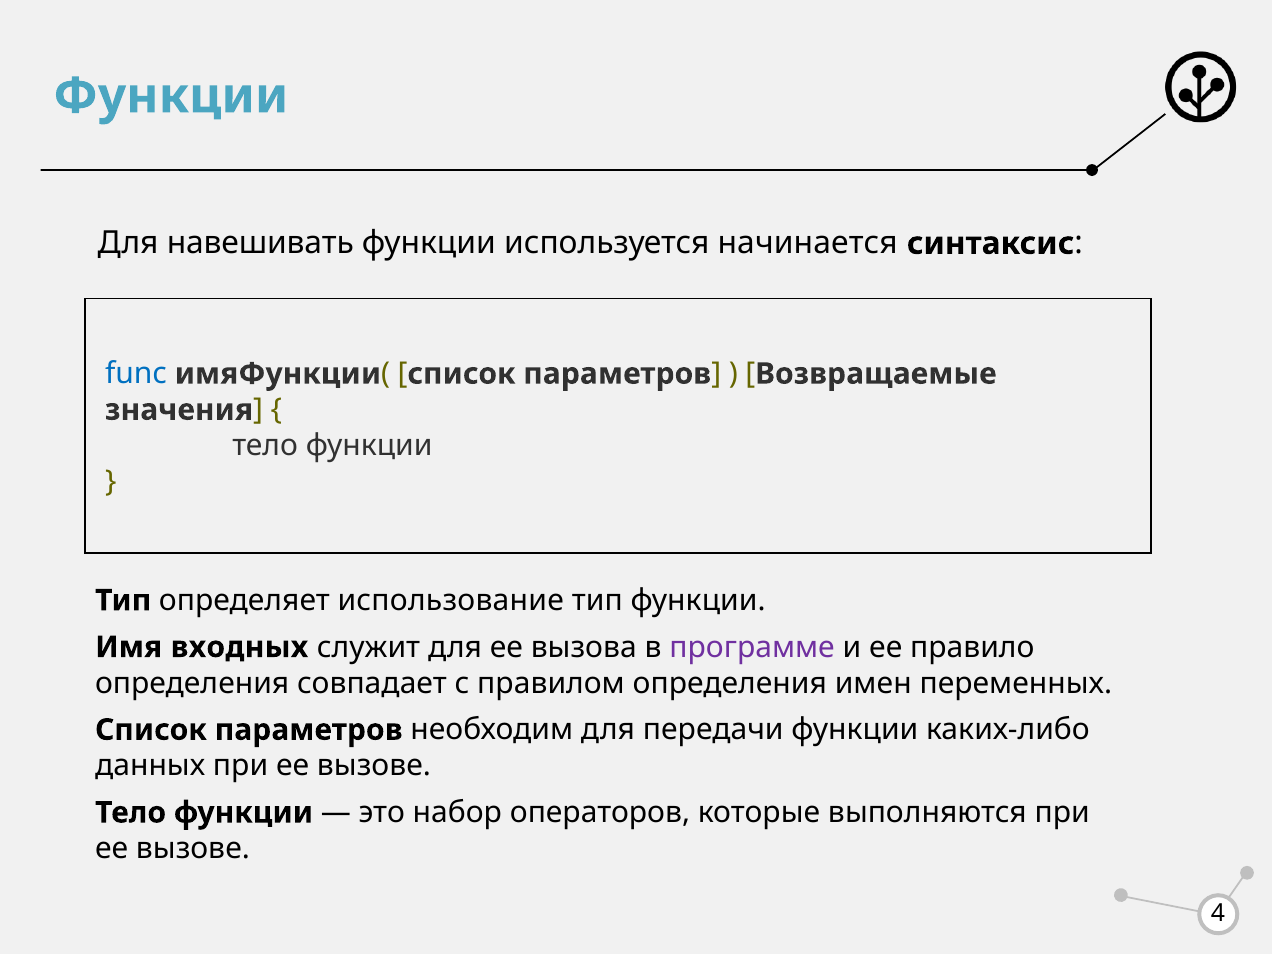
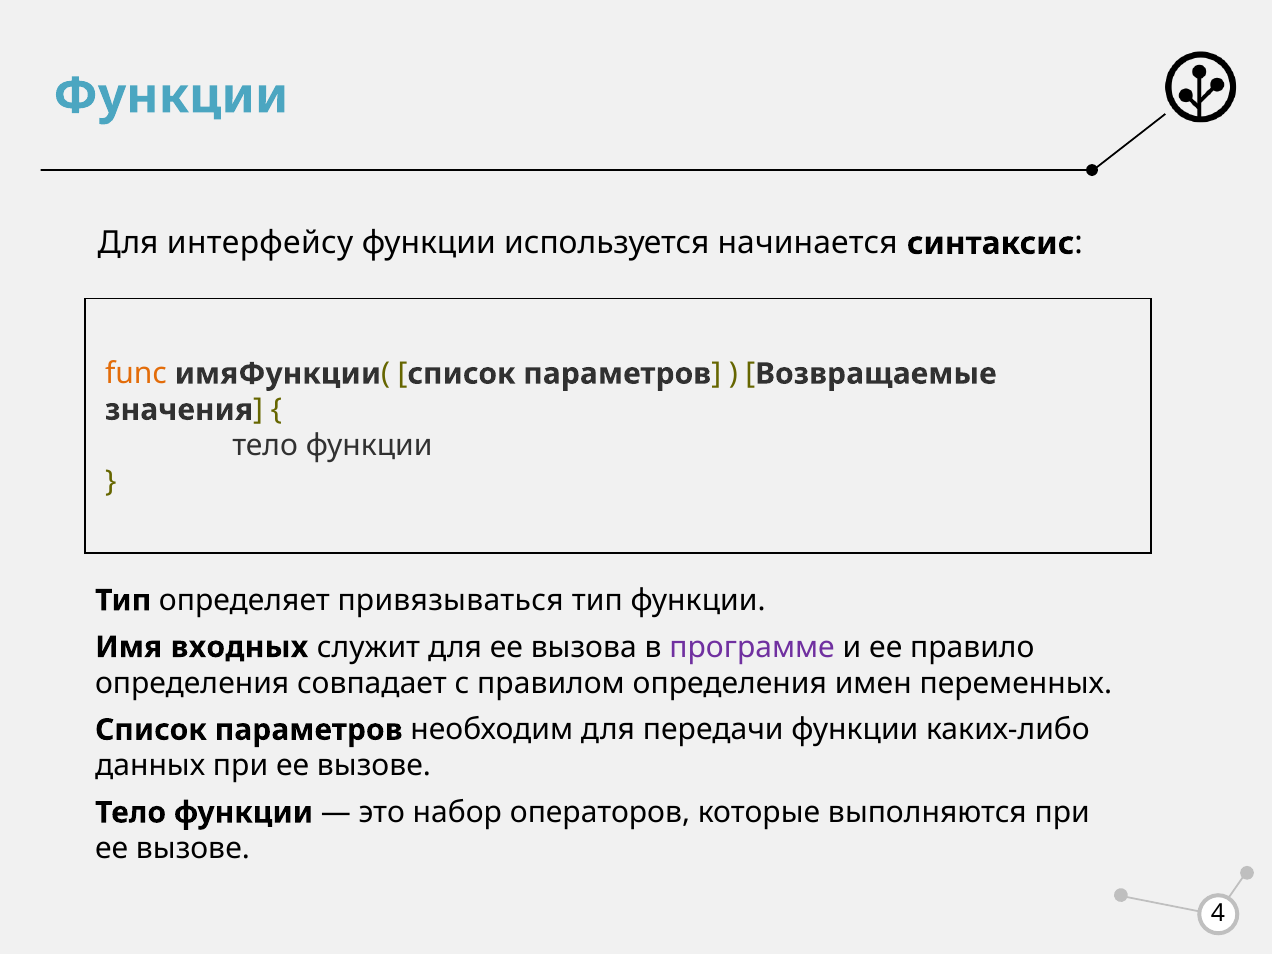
навешивать: навешивать -> интерфейсу
func colour: blue -> orange
использование: использование -> привязываться
